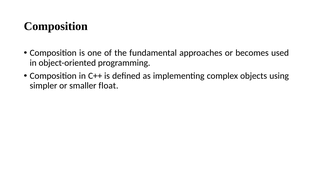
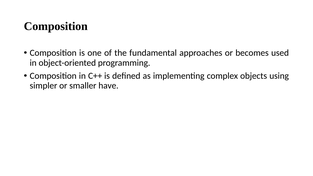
float: float -> have
